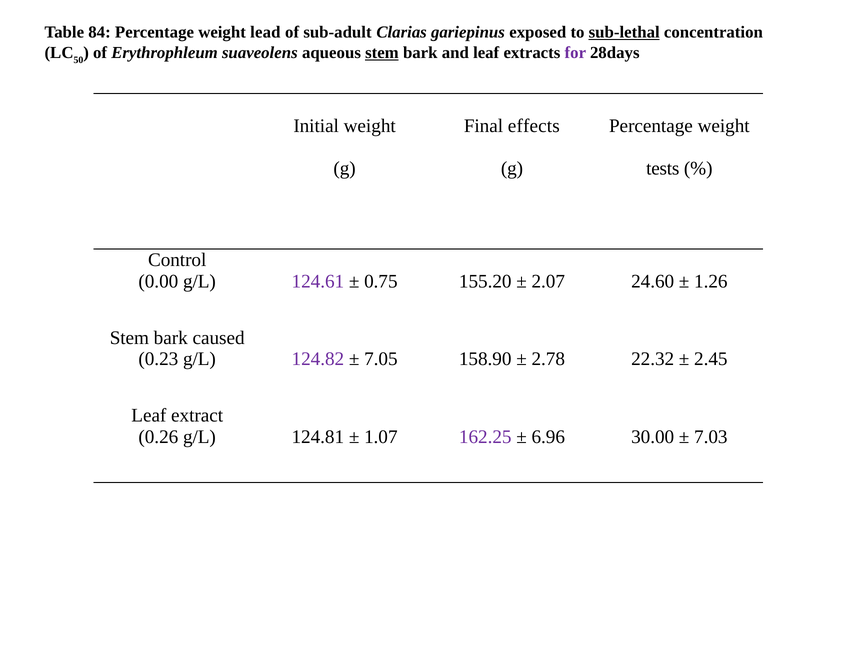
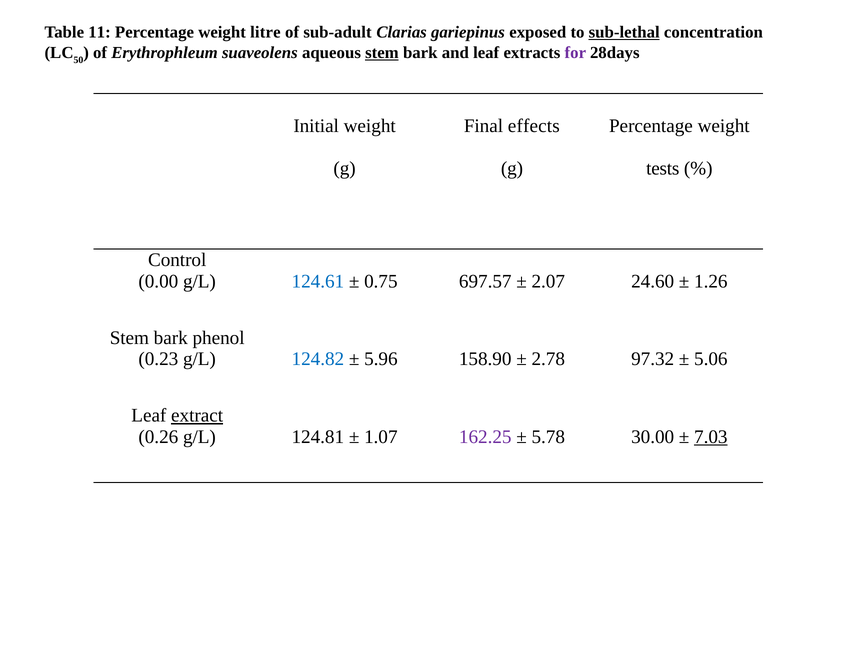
84: 84 -> 11
lead: lead -> litre
124.61 colour: purple -> blue
155.20: 155.20 -> 697.57
caused: caused -> phenol
124.82 colour: purple -> blue
7.05: 7.05 -> 5.96
22.32: 22.32 -> 97.32
2.45: 2.45 -> 5.06
extract underline: none -> present
6.96: 6.96 -> 5.78
7.03 underline: none -> present
